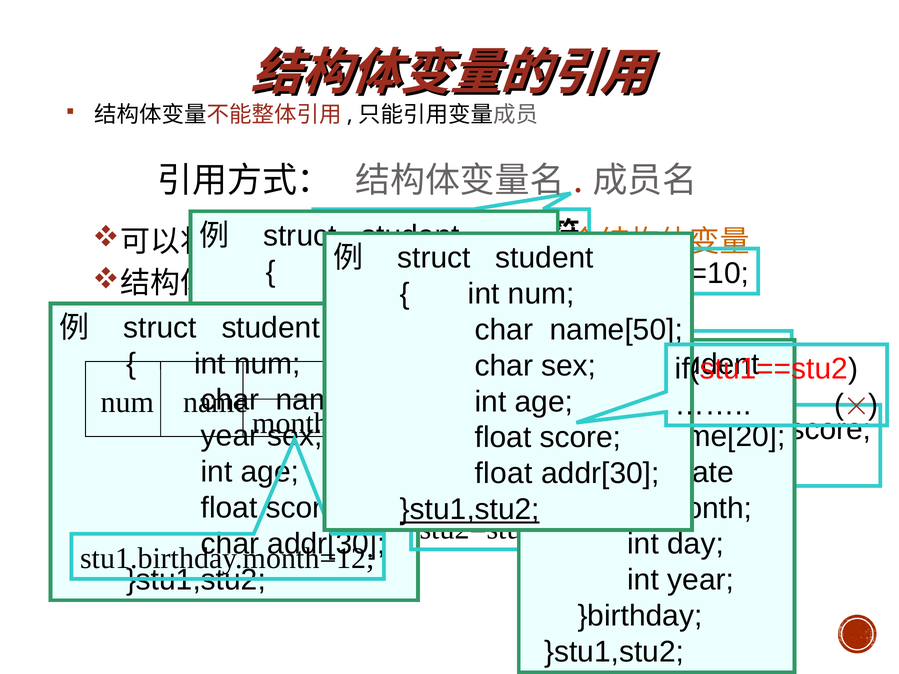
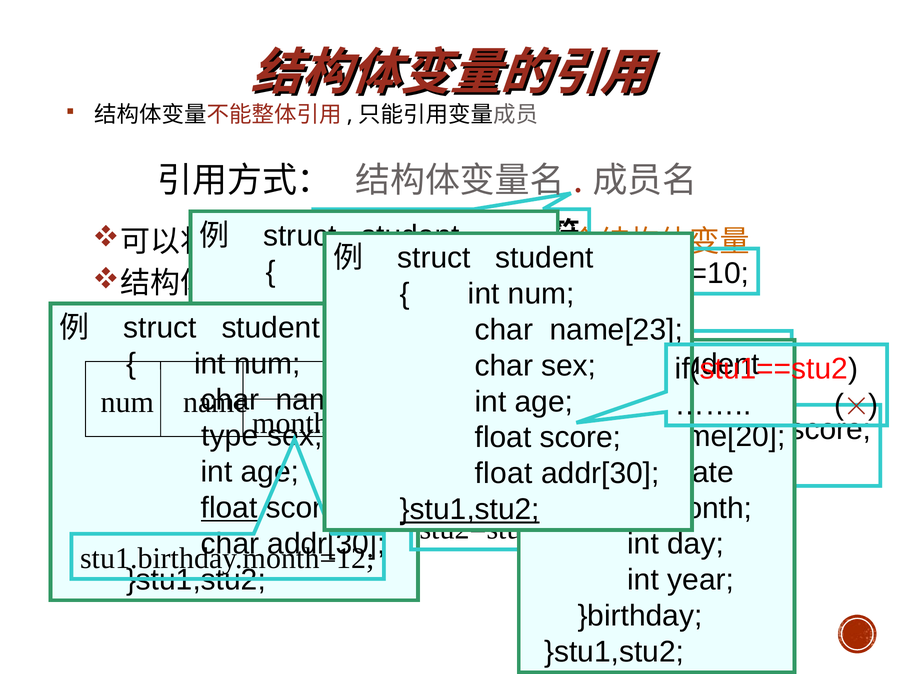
name[50: name[50 -> name[23
year at (230, 436): year -> type
float at (229, 508) underline: none -> present
